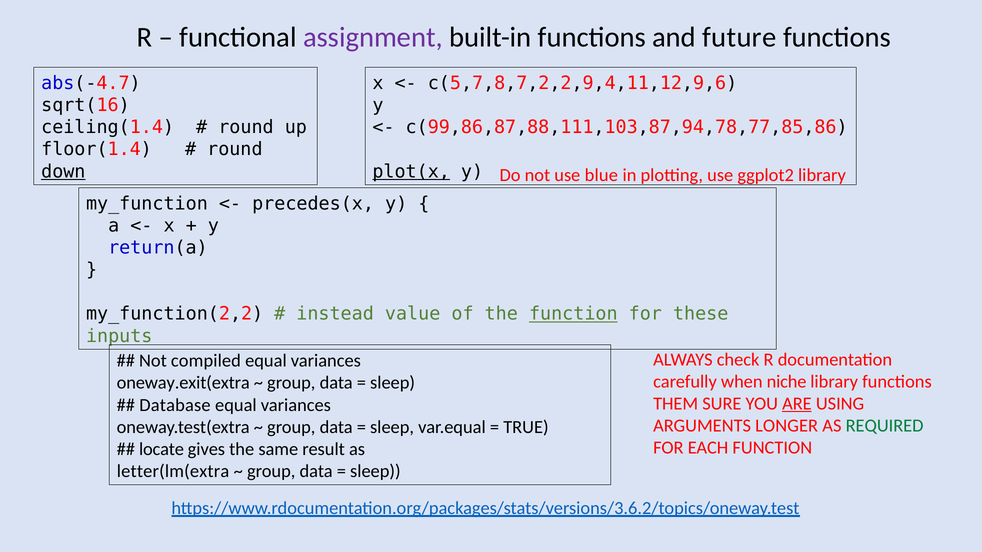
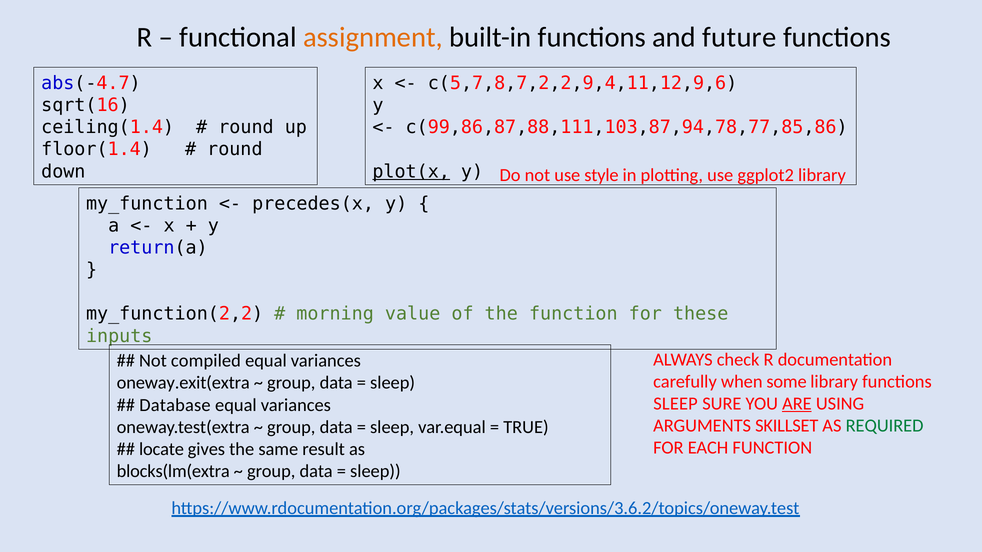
assignment colour: purple -> orange
down underline: present -> none
blue: blue -> style
instead: instead -> morning
function at (573, 314) underline: present -> none
niche: niche -> some
THEM at (676, 404): THEM -> SLEEP
LONGER: LONGER -> SKILLSET
letter(lm(extra: letter(lm(extra -> blocks(lm(extra
